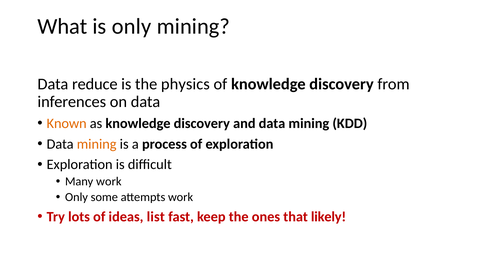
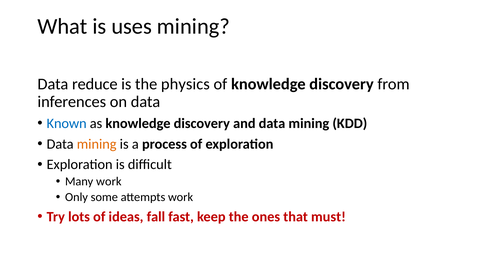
is only: only -> uses
Known colour: orange -> blue
list: list -> fall
likely: likely -> must
